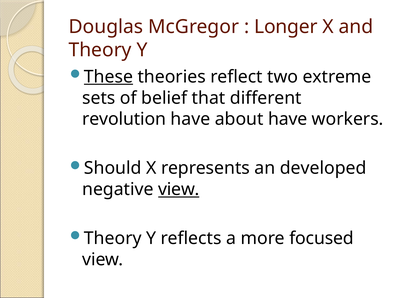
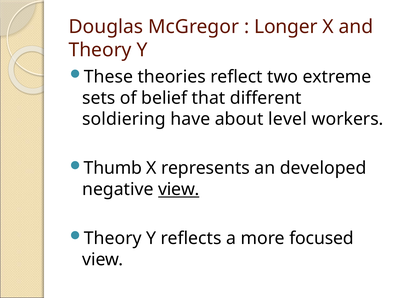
These underline: present -> none
revolution: revolution -> soldiering
about have: have -> level
Should: Should -> Thumb
